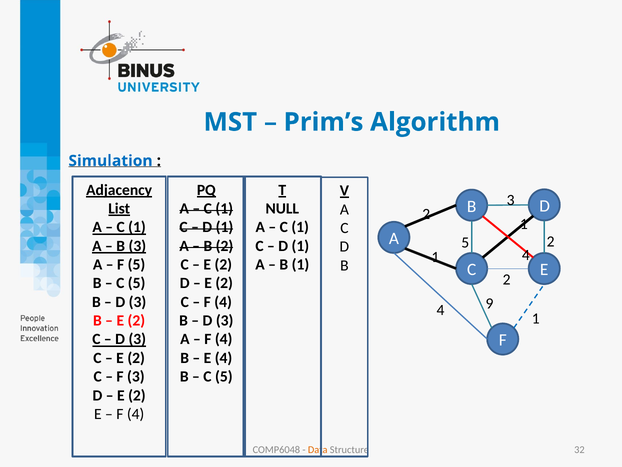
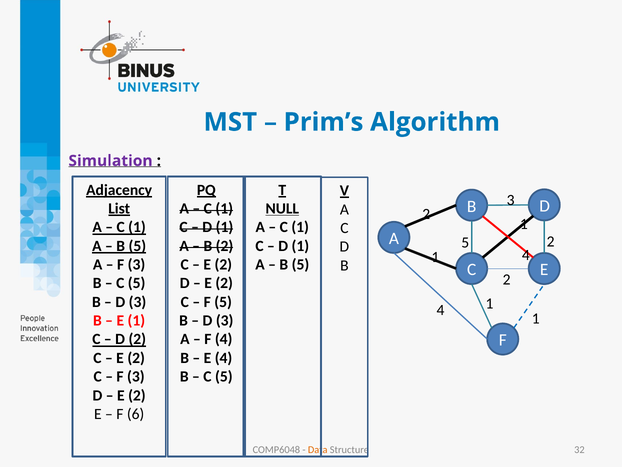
Simulation colour: blue -> purple
NULL underline: none -> present
3 at (137, 246): 3 -> 5
5 at (136, 264): 5 -> 3
1 at (300, 264): 1 -> 5
4 at (223, 302): 4 -> 5
4 9: 9 -> 1
2 at (136, 320): 2 -> 1
3 at (137, 339): 3 -> 2
4 at (136, 414): 4 -> 6
